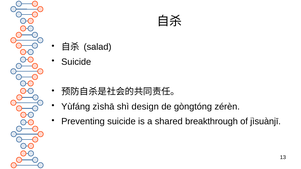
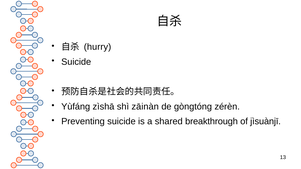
salad: salad -> hurry
design: design -> zāinàn
